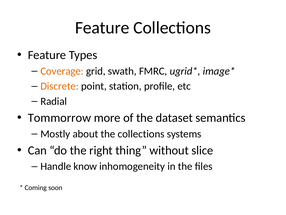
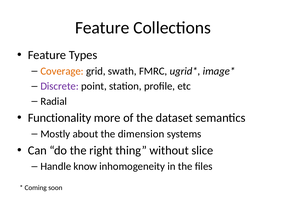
Discrete colour: orange -> purple
Tommorrow: Tommorrow -> Functionality
the collections: collections -> dimension
